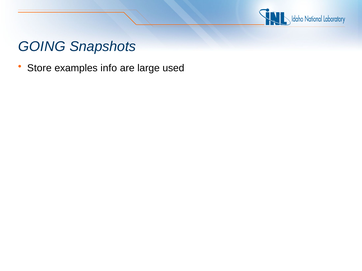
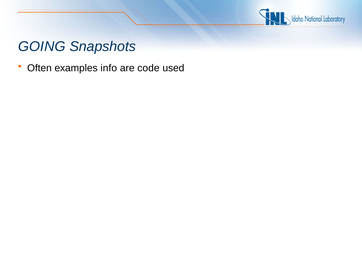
Store: Store -> Often
large: large -> code
